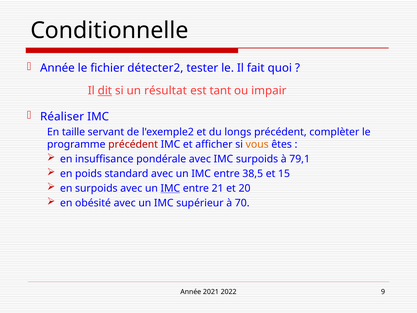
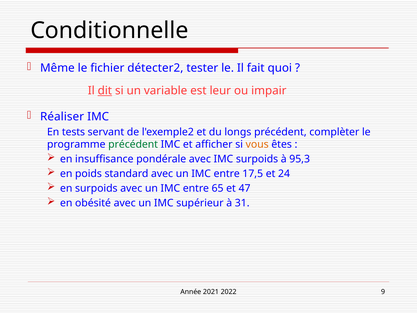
Année at (57, 68): Année -> Même
résultat: résultat -> variable
tant: tant -> leur
taille: taille -> tests
précédent at (133, 144) colour: red -> green
79,1: 79,1 -> 95,3
38,5: 38,5 -> 17,5
15: 15 -> 24
IMC at (170, 188) underline: present -> none
21: 21 -> 65
20: 20 -> 47
70: 70 -> 31
